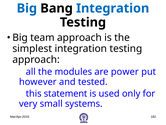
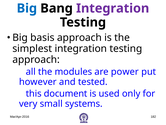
Integration at (113, 8) colour: blue -> purple
team: team -> basis
statement: statement -> document
